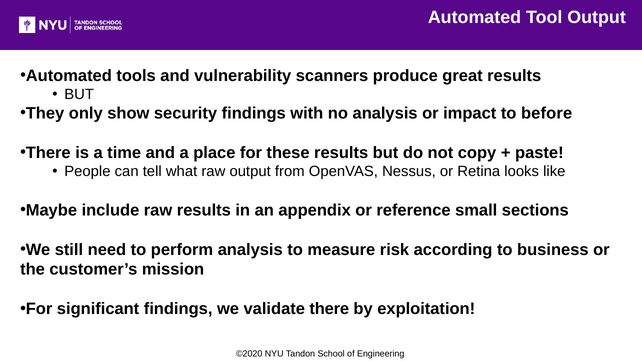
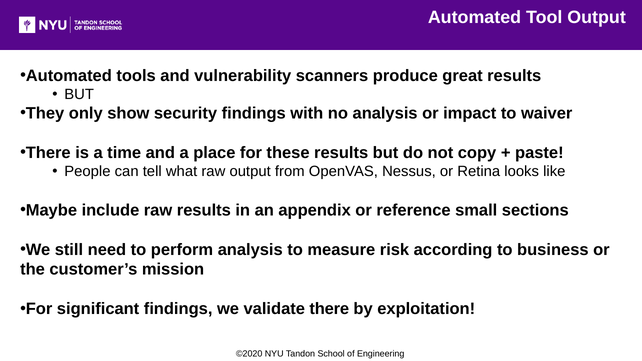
before: before -> waiver
